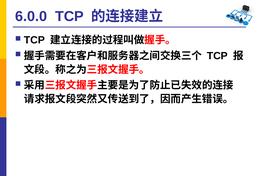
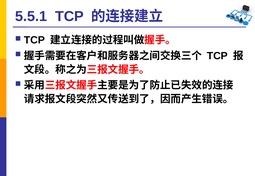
6.0.0: 6.0.0 -> 5.5.1
